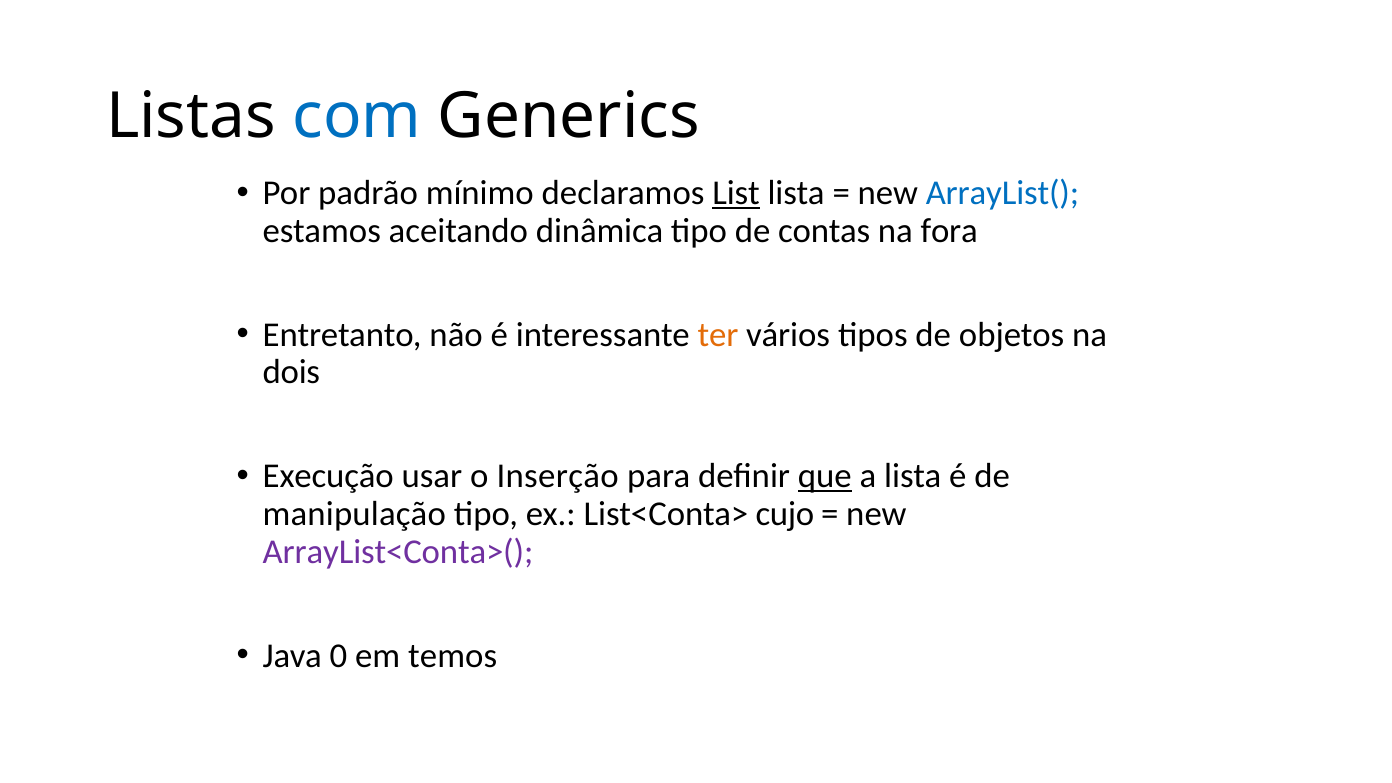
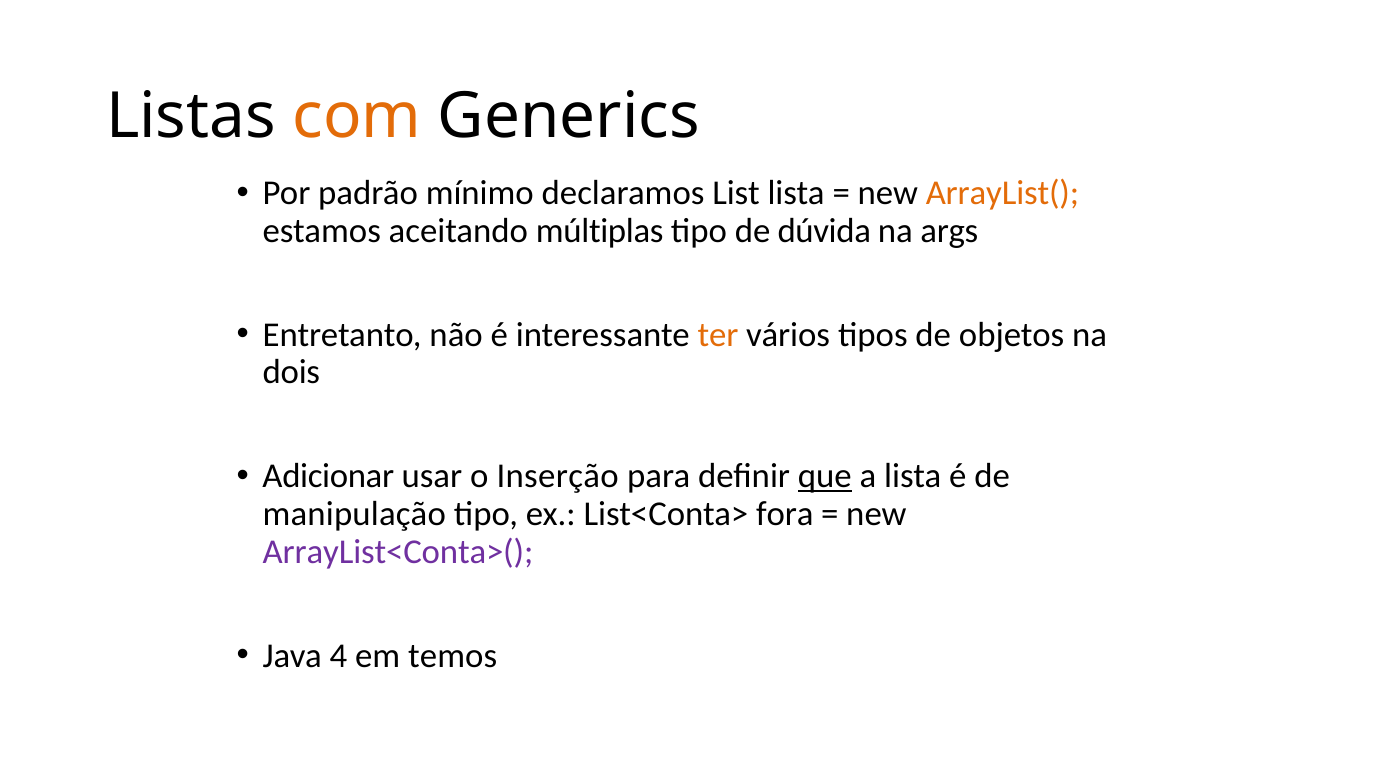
com colour: blue -> orange
List underline: present -> none
ArrayList( colour: blue -> orange
dinâmica: dinâmica -> múltiplas
contas: contas -> dúvida
fora: fora -> args
Execução: Execução -> Adicionar
cujo: cujo -> fora
0: 0 -> 4
